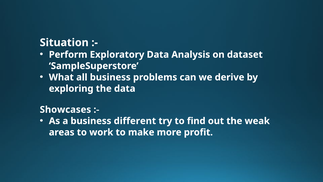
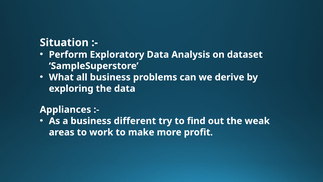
Showcases: Showcases -> Appliances
